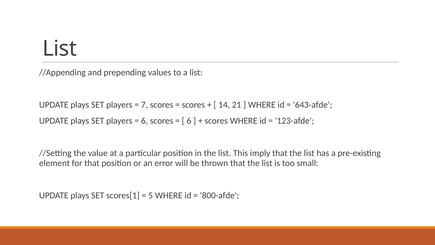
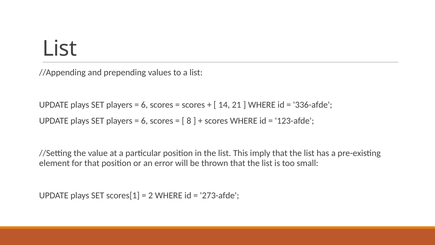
7 at (144, 105): 7 -> 6
643-afde: 643-afde -> 336-afde
6 at (189, 121): 6 -> 8
5: 5 -> 2
800-afde: 800-afde -> 273-afde
